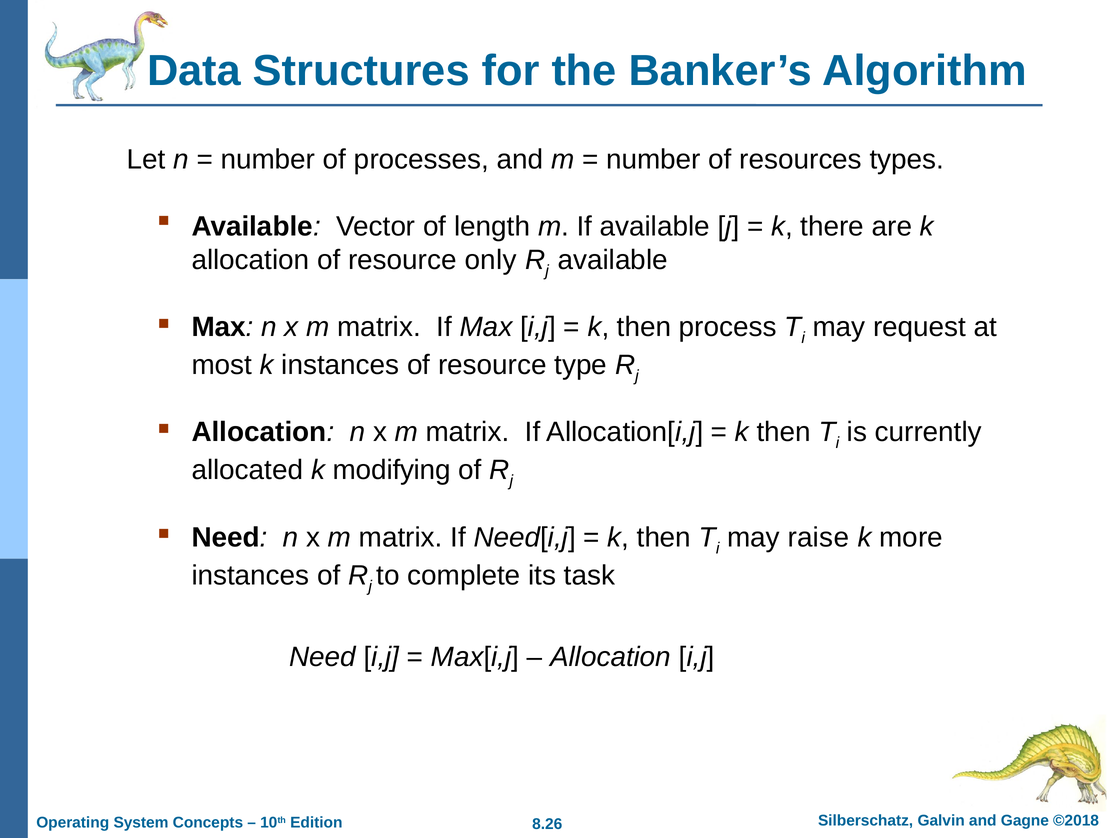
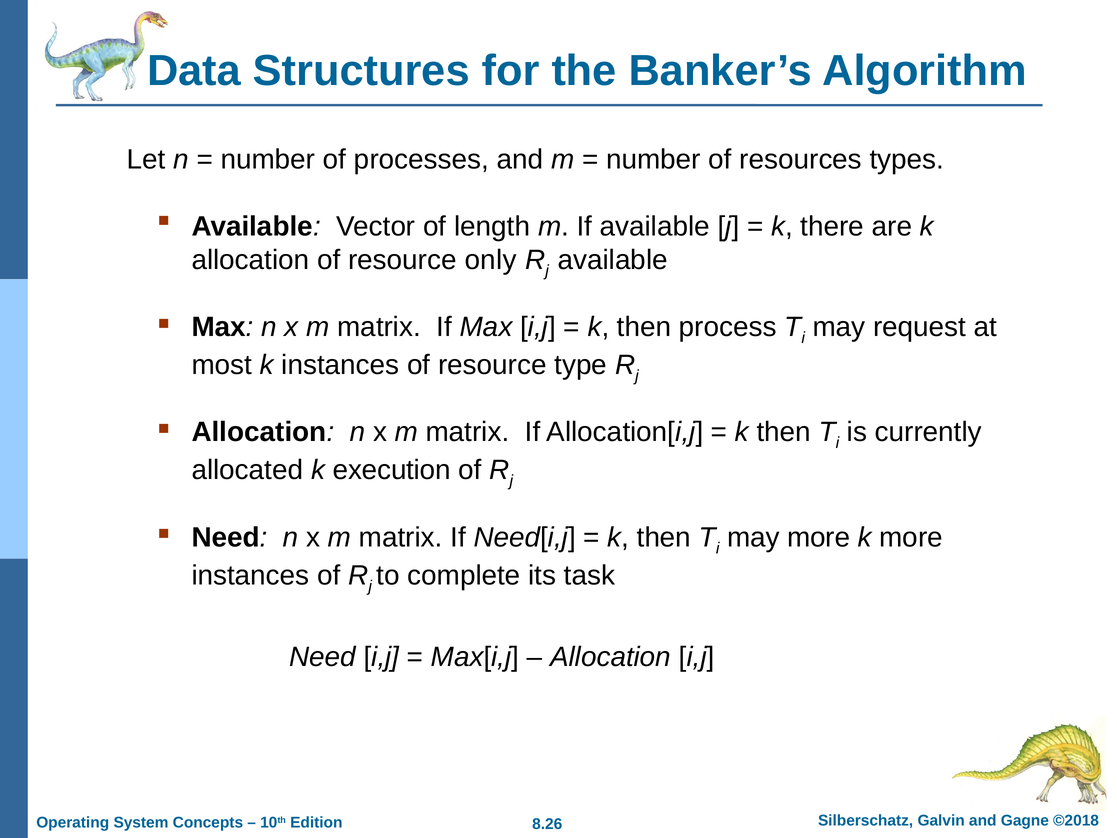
modifying: modifying -> execution
may raise: raise -> more
